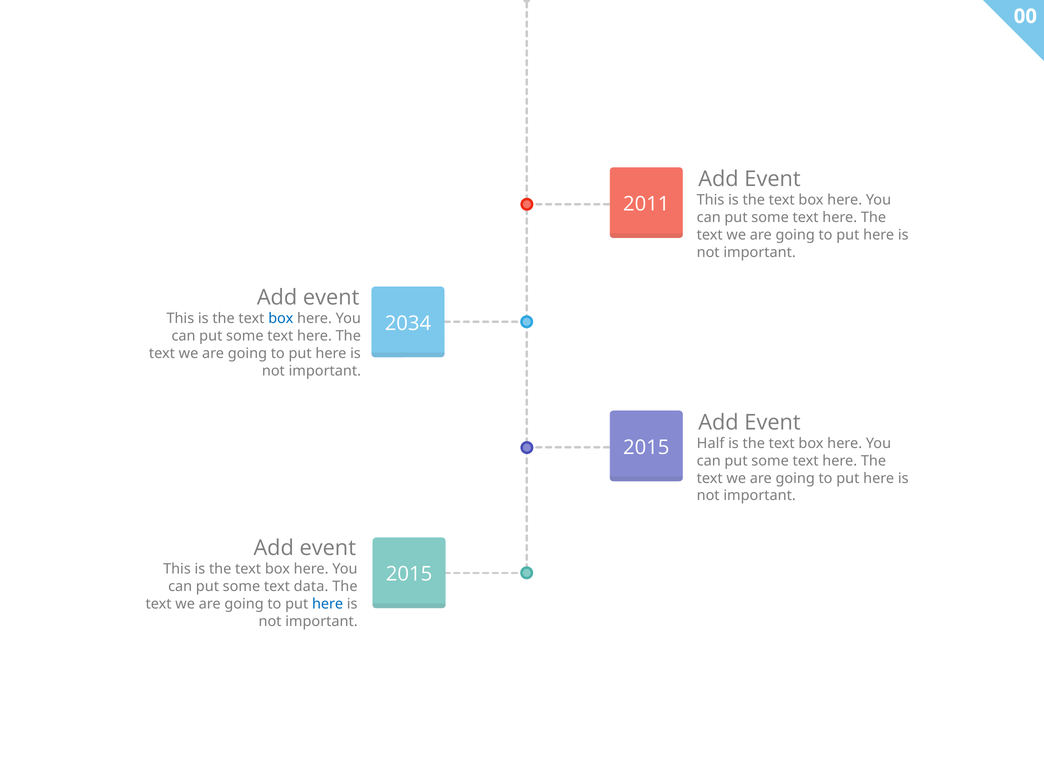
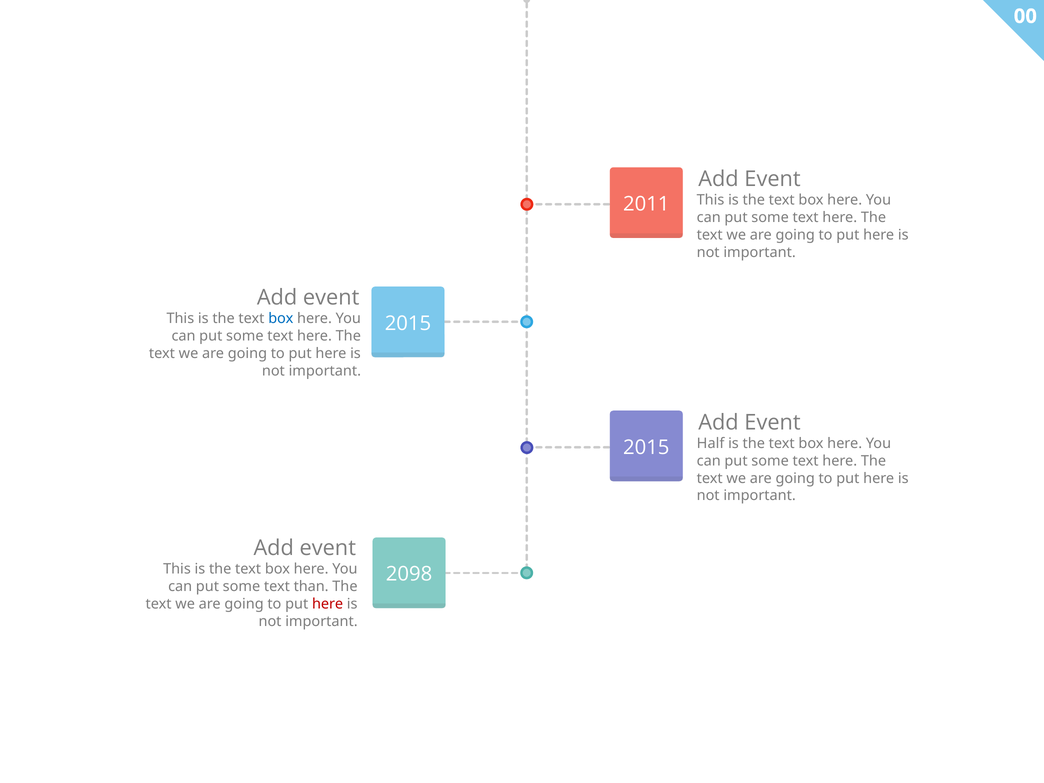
2034 at (408, 323): 2034 -> 2015
2015 at (409, 574): 2015 -> 2098
data: data -> than
here at (328, 604) colour: blue -> red
